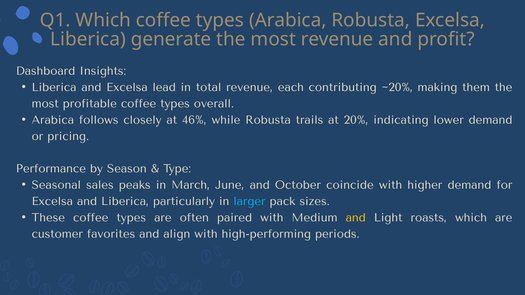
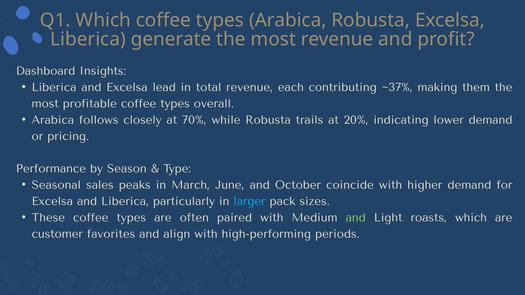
~20%: ~20% -> ~37%
46%: 46% -> 70%
and at (356, 218) colour: yellow -> light green
